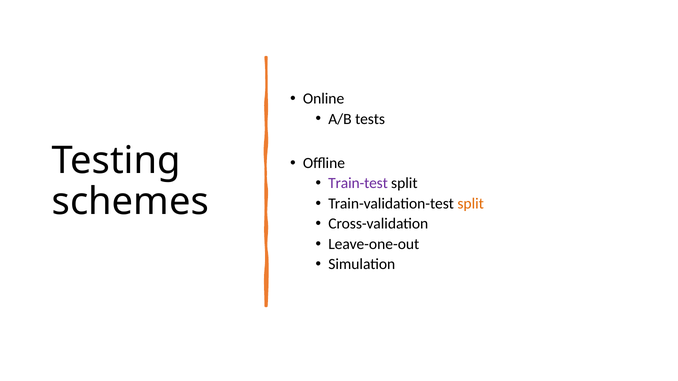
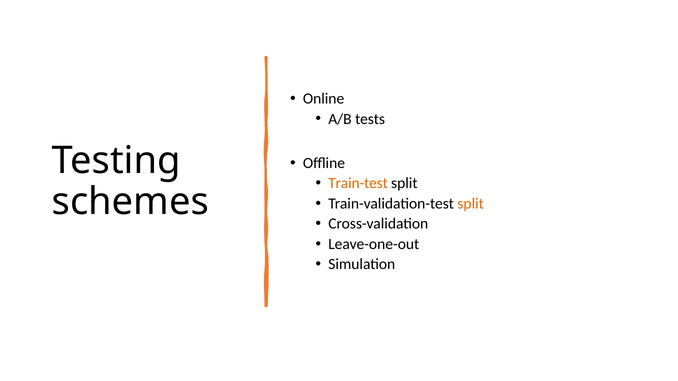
Train-test colour: purple -> orange
